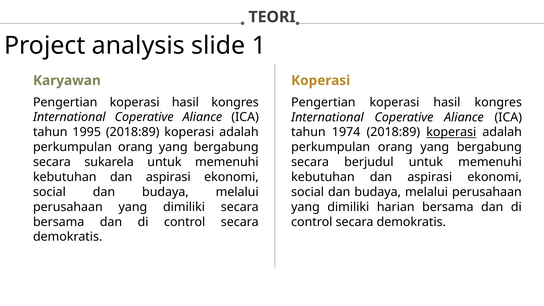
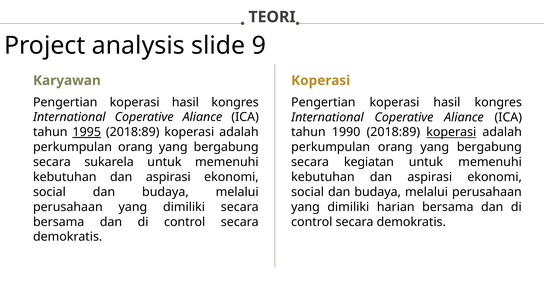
1: 1 -> 9
1995 underline: none -> present
1974: 1974 -> 1990
berjudul: berjudul -> kegiatan
